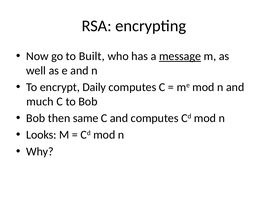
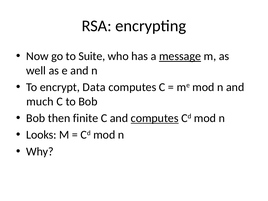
Built: Built -> Suite
Daily: Daily -> Data
same: same -> finite
computes at (155, 118) underline: none -> present
